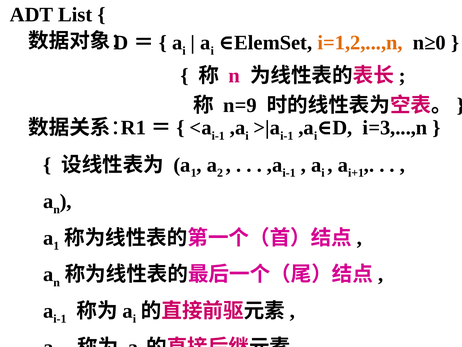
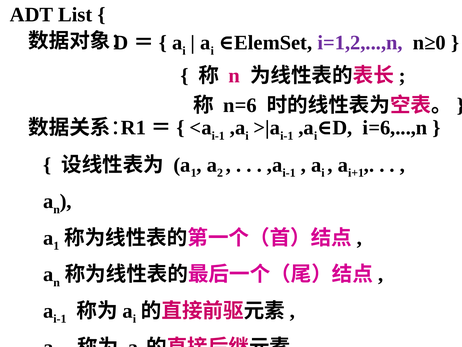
i=1,2,...,n colour: orange -> purple
n=9: n=9 -> n=6
i=3,...,n: i=3,...,n -> i=6,...,n
